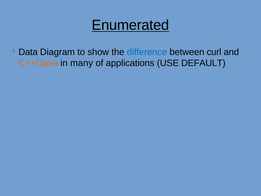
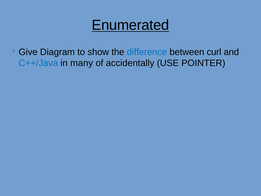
Data: Data -> Give
C++/Java colour: orange -> blue
applications: applications -> accidentally
DEFAULT: DEFAULT -> POINTER
